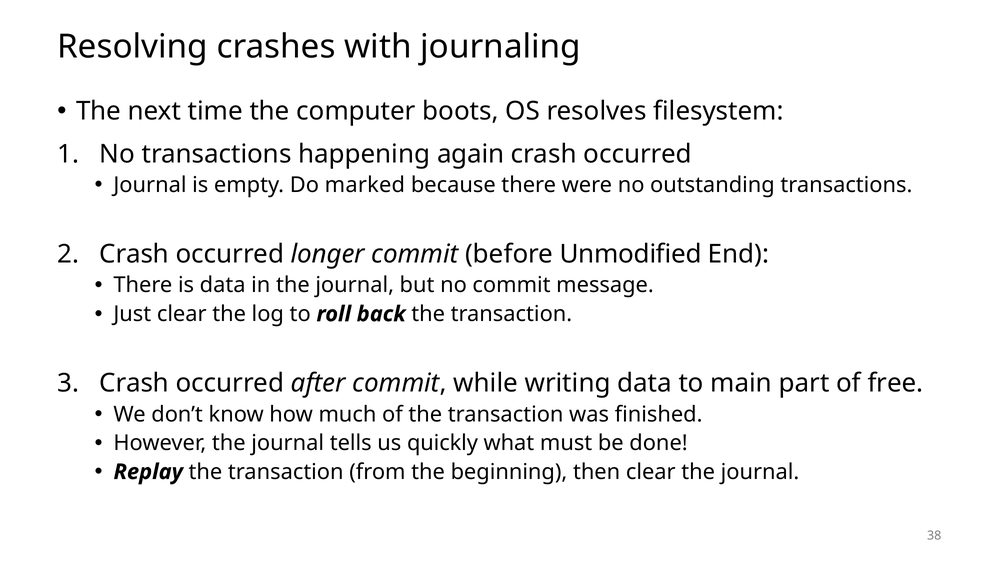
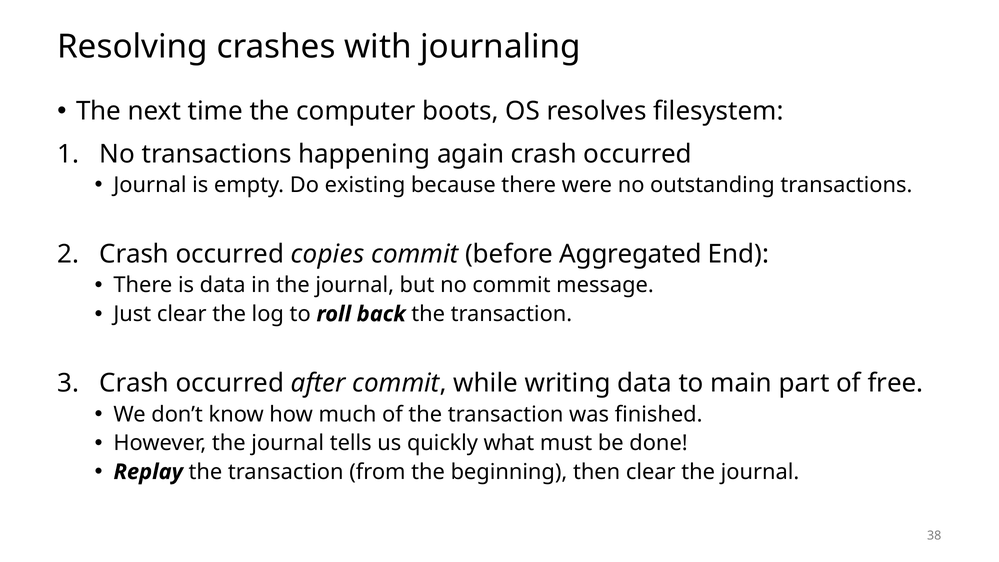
marked: marked -> existing
longer: longer -> copies
Unmodified: Unmodified -> Aggregated
